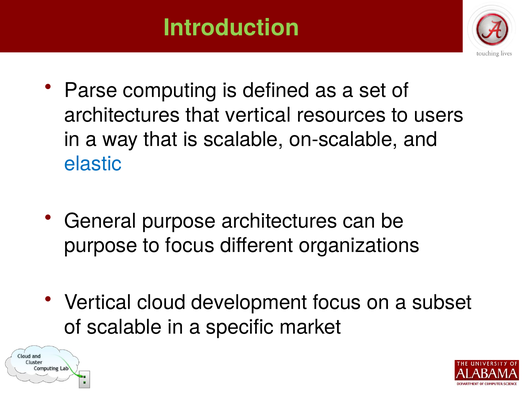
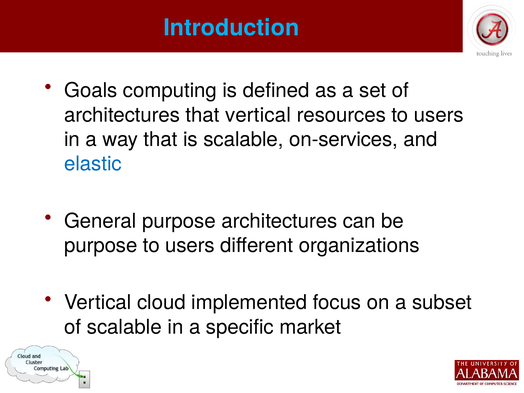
Introduction colour: light green -> light blue
Parse: Parse -> Goals
on-scalable: on-scalable -> on-services
focus at (190, 245): focus -> users
development: development -> implemented
